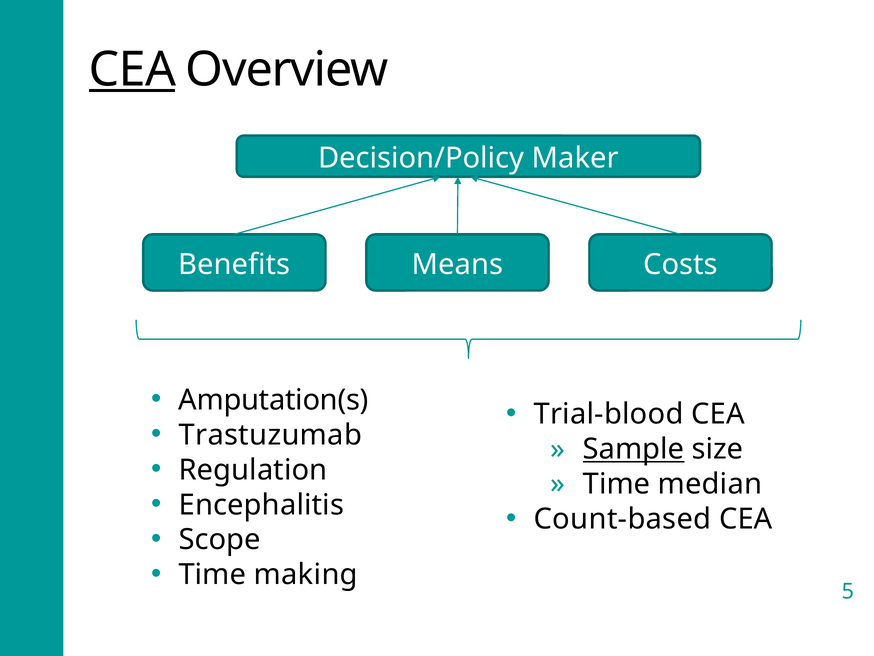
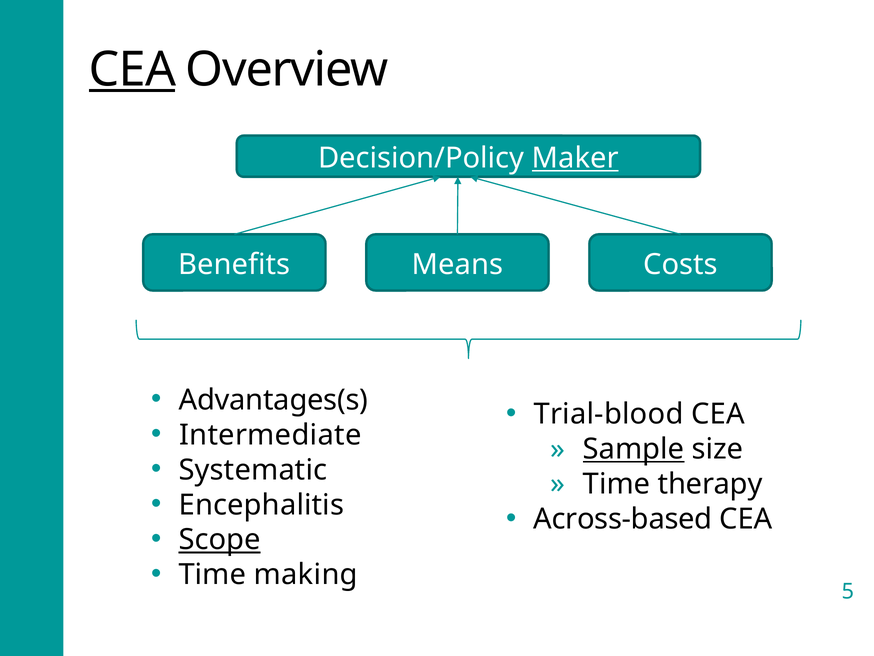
Maker underline: none -> present
Amputation(s: Amputation(s -> Advantages(s
Trastuzumab: Trastuzumab -> Intermediate
Regulation: Regulation -> Systematic
median: median -> therapy
Count-based: Count-based -> Across-based
Scope underline: none -> present
